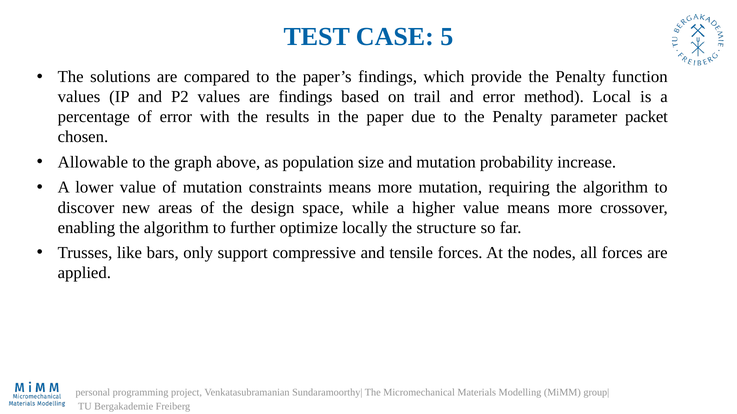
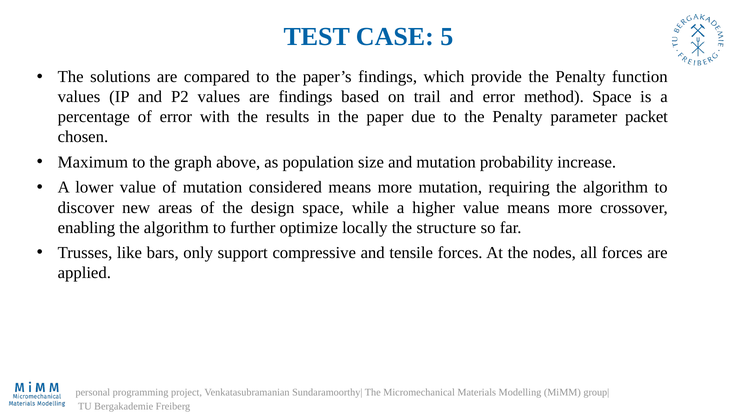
method Local: Local -> Space
Allowable: Allowable -> Maximum
constraints: constraints -> considered
